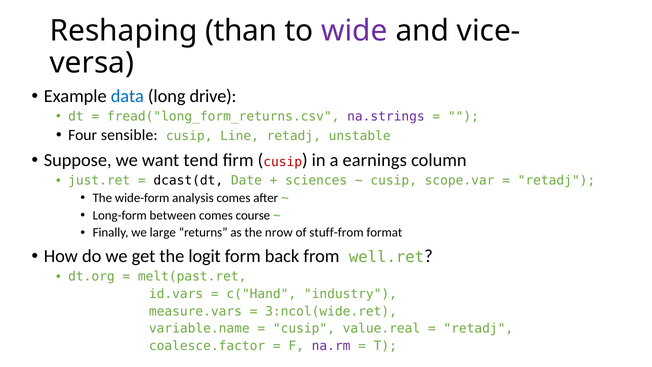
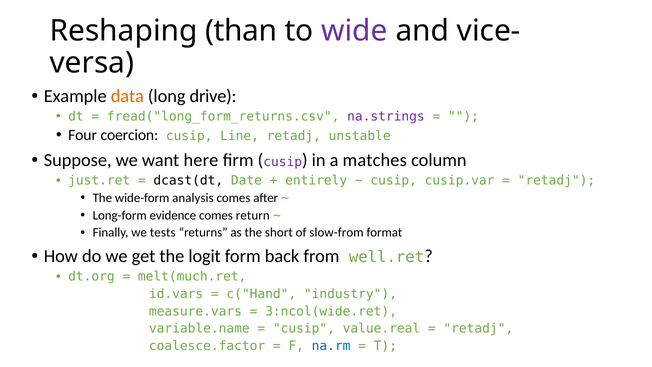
data colour: blue -> orange
sensible: sensible -> coercion
tend: tend -> here
cusip at (283, 162) colour: red -> purple
earnings: earnings -> matches
sciences: sciences -> entirely
scope.var: scope.var -> cusip.var
between: between -> evidence
course: course -> return
large: large -> tests
nrow: nrow -> short
stuff-from: stuff-from -> slow-from
melt(past.ret: melt(past.ret -> melt(much.ret
na.rm colour: purple -> blue
